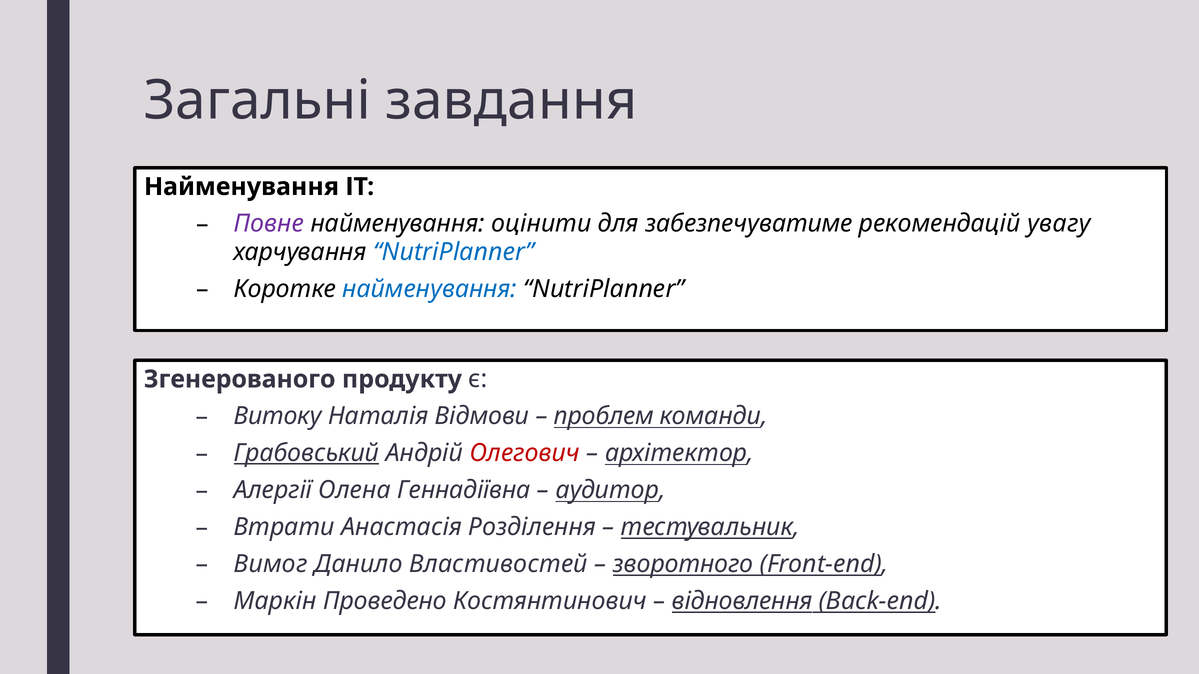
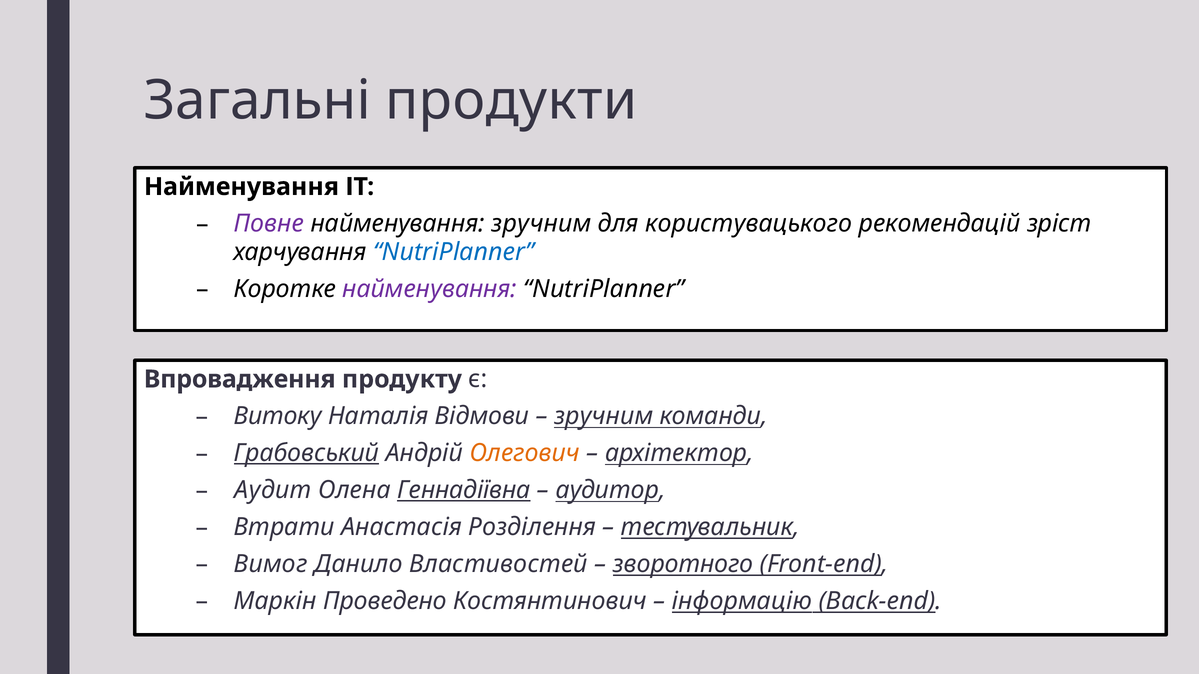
завдання: завдання -> продукти
найменування оцінити: оцінити -> зручним
забезпечуватиме: забезпечуватиме -> користувацького
увагу: увагу -> зріст
найменування at (430, 289) colour: blue -> purple
Згенерованого: Згенерованого -> Впровадження
проблем at (604, 416): проблем -> зручним
Олегович colour: red -> orange
Алергії: Алергії -> Аудит
Геннадіївна underline: none -> present
відновлення: відновлення -> інформацію
